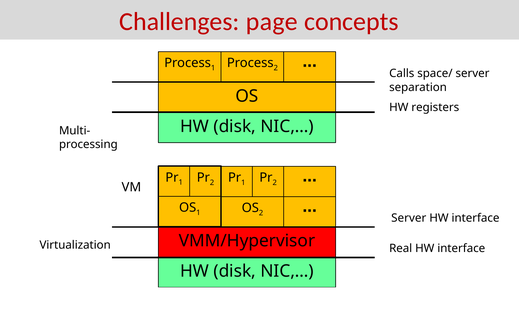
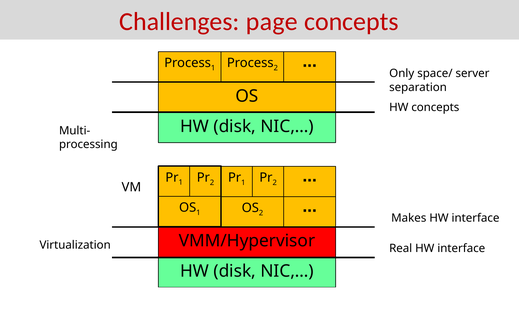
Calls: Calls -> Only
HW registers: registers -> concepts
Server at (409, 218): Server -> Makes
